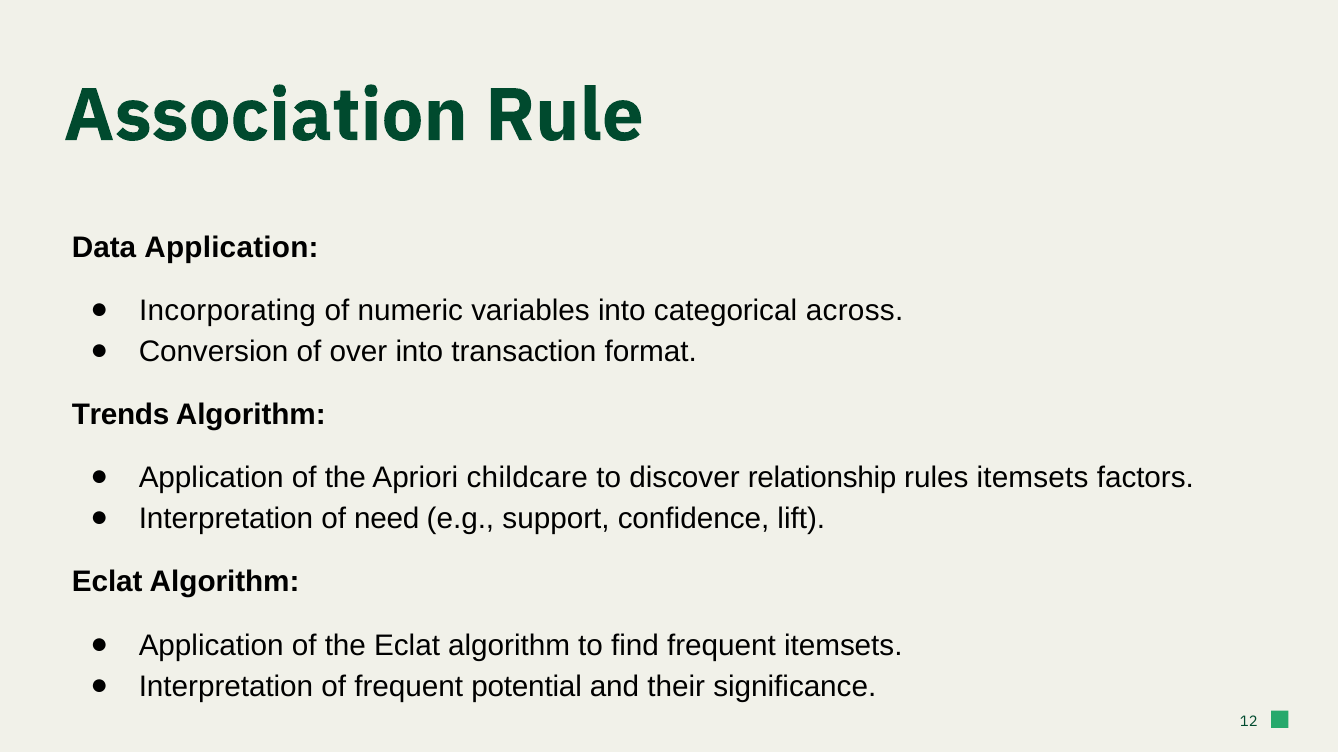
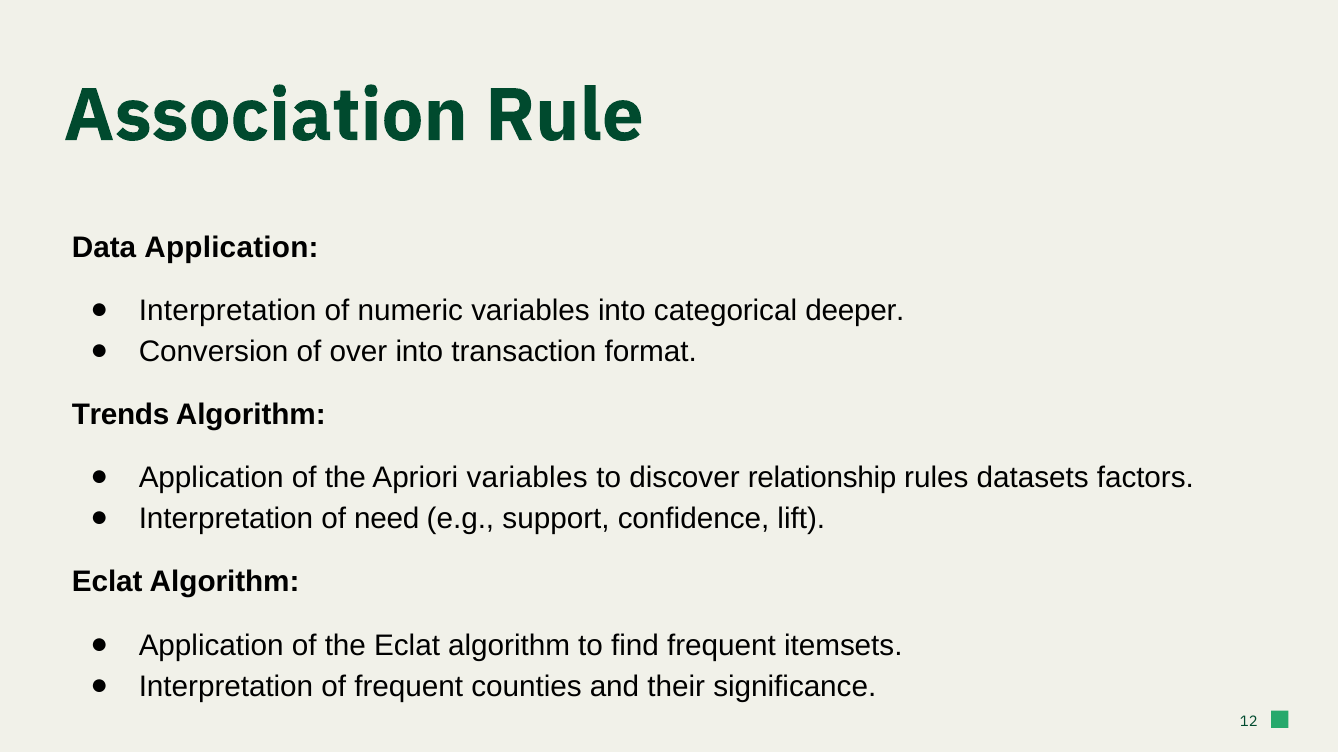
Incorporating at (228, 311): Incorporating -> Interpretation
across: across -> deeper
Apriori childcare: childcare -> variables
rules itemsets: itemsets -> datasets
potential: potential -> counties
